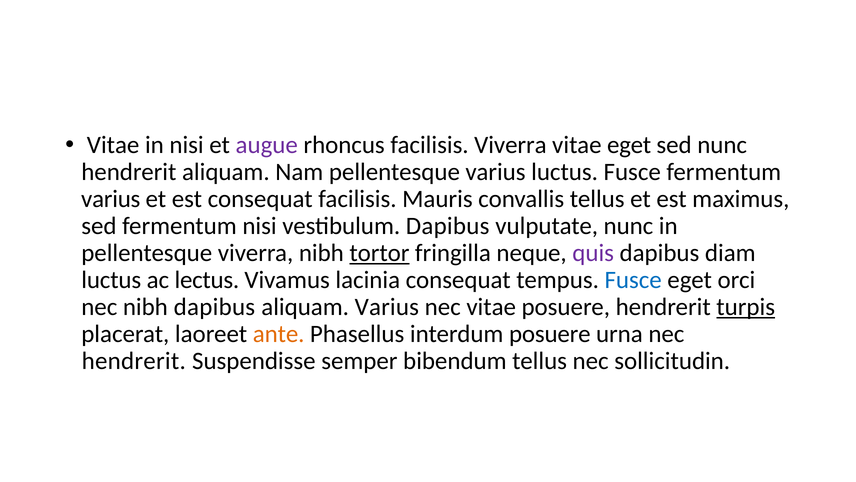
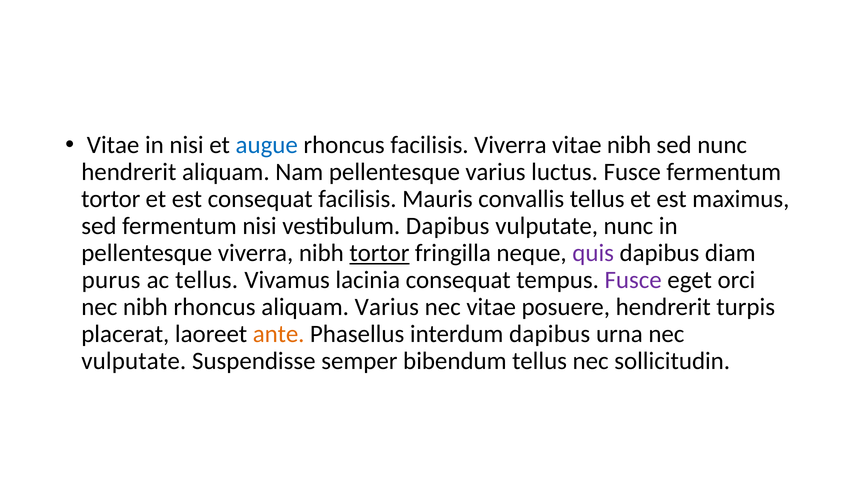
augue colour: purple -> blue
vitae eget: eget -> nibh
varius at (111, 199): varius -> tortor
luctus at (111, 280): luctus -> purus
ac lectus: lectus -> tellus
Fusce at (633, 280) colour: blue -> purple
nibh dapibus: dapibus -> rhoncus
turpis underline: present -> none
interdum posuere: posuere -> dapibus
hendrerit at (134, 360): hendrerit -> vulputate
